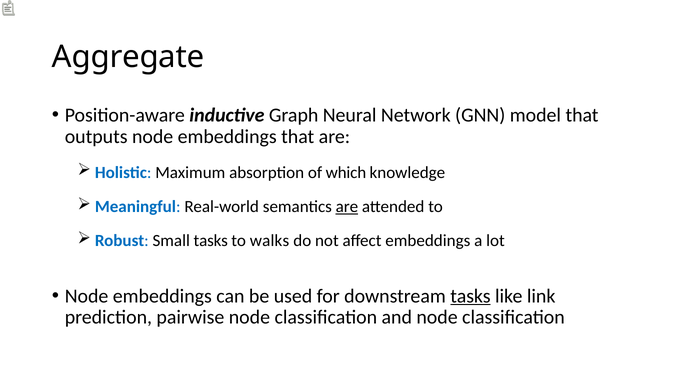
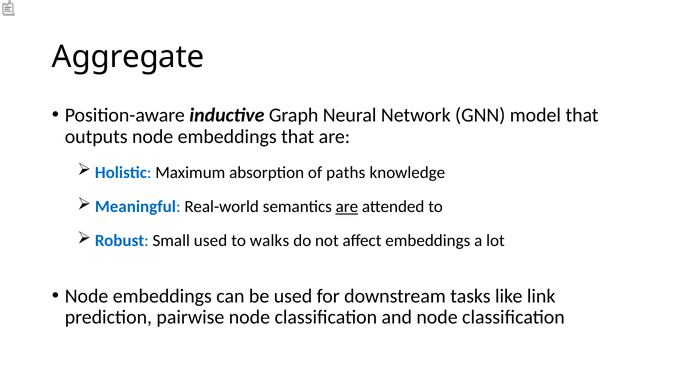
which: which -> paths
Small tasks: tasks -> used
tasks at (470, 297) underline: present -> none
